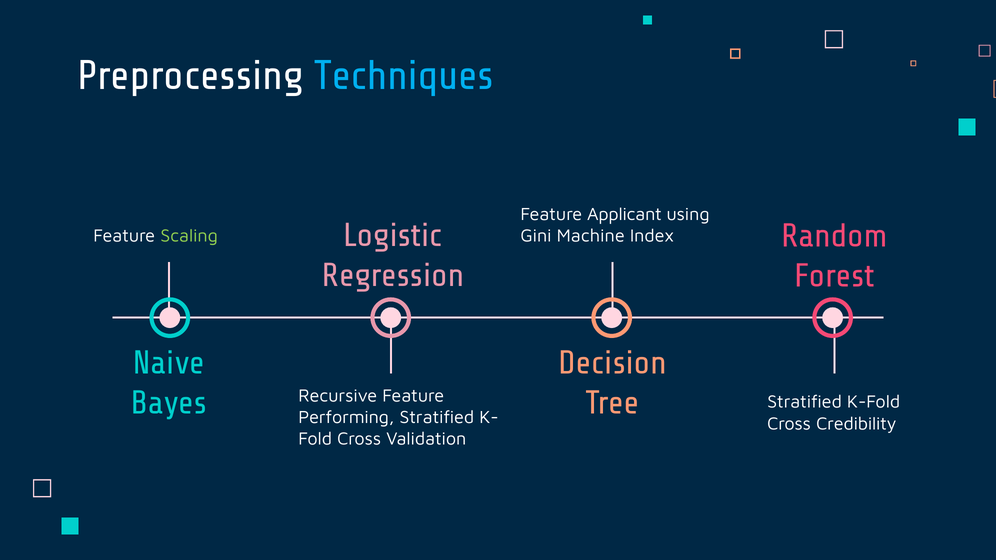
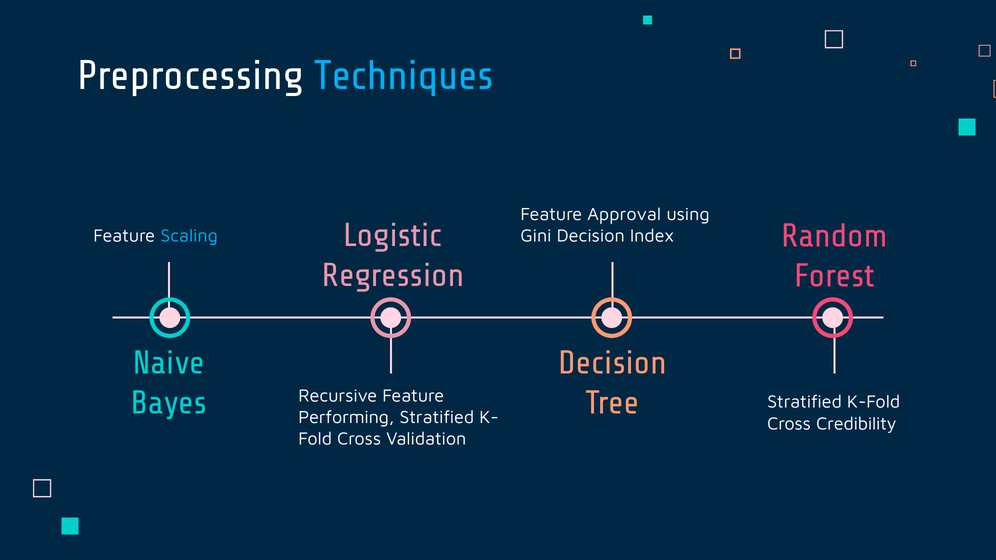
Applicant: Applicant -> Approval
Scaling colour: light green -> light blue
Gini Machine: Machine -> Decision
